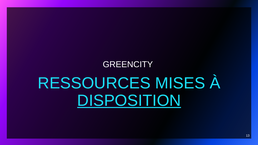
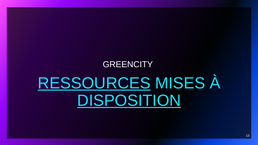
RESSOURCES underline: none -> present
